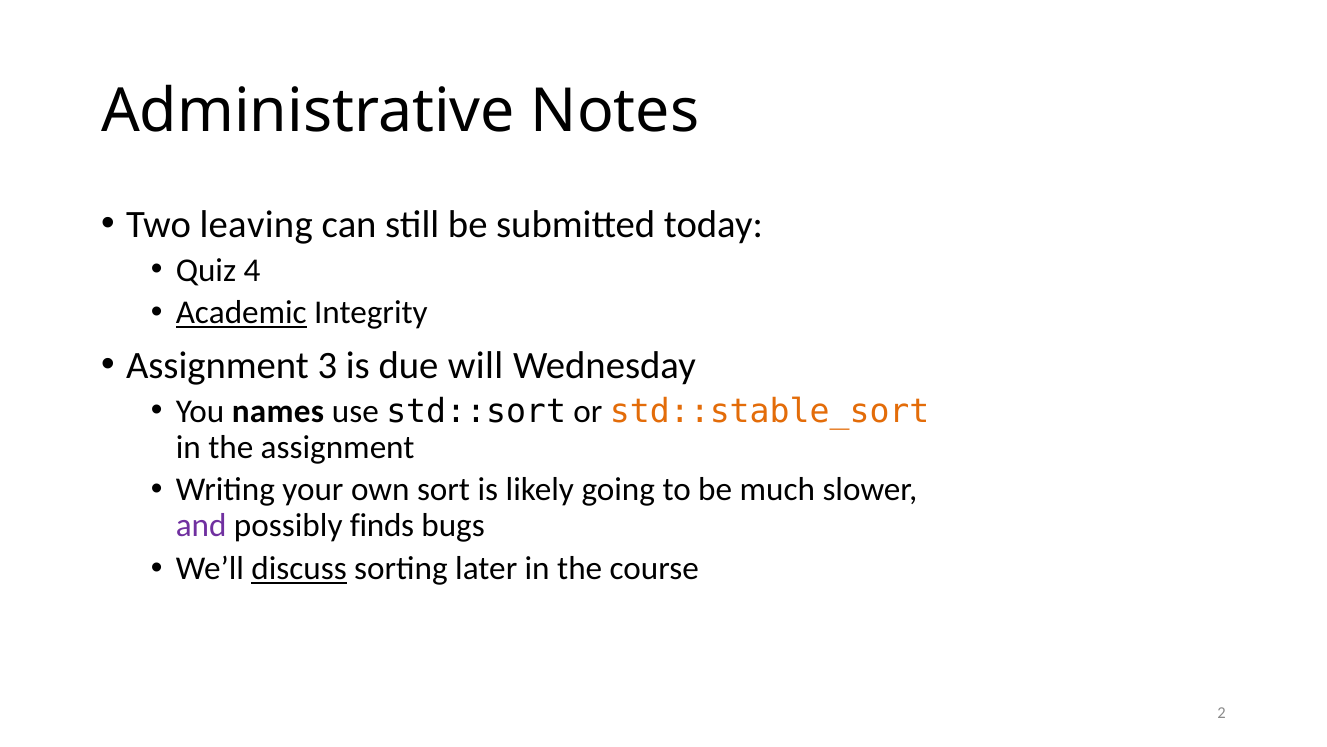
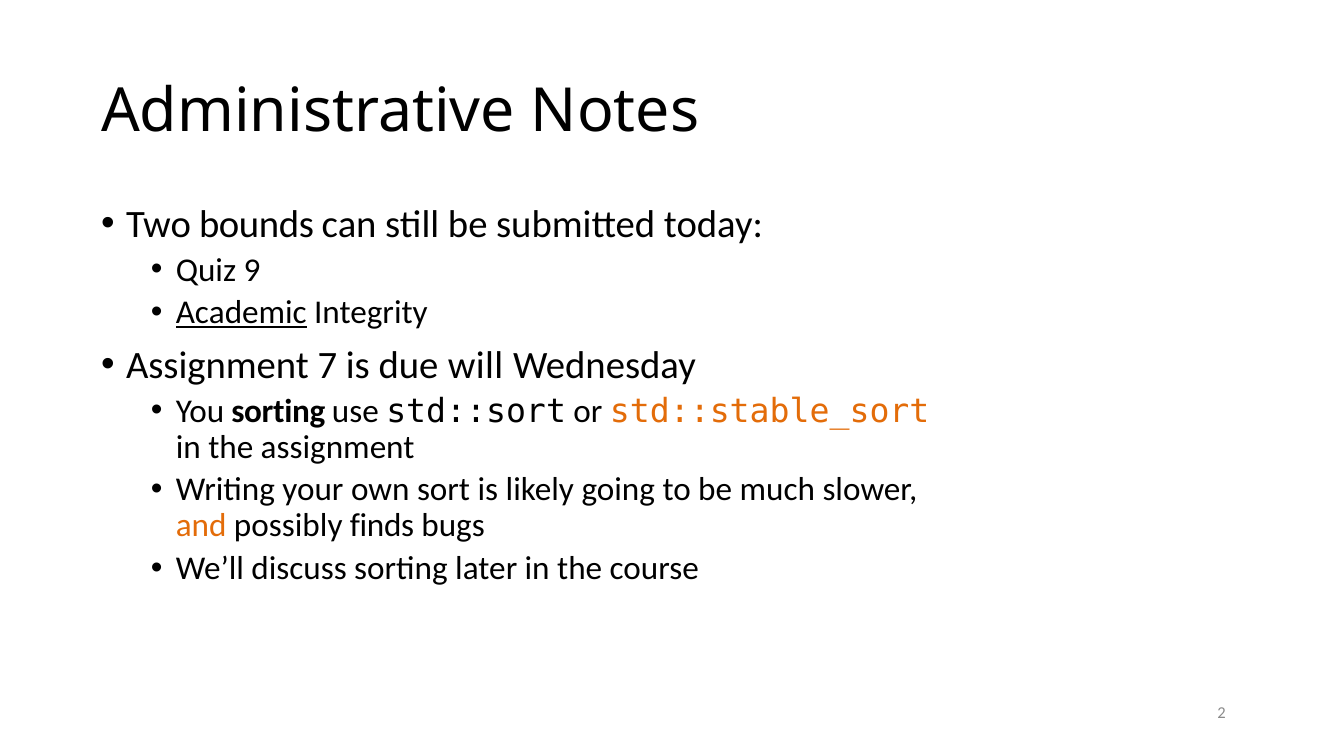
leaving: leaving -> bounds
4: 4 -> 9
3: 3 -> 7
You names: names -> sorting
and colour: purple -> orange
discuss underline: present -> none
